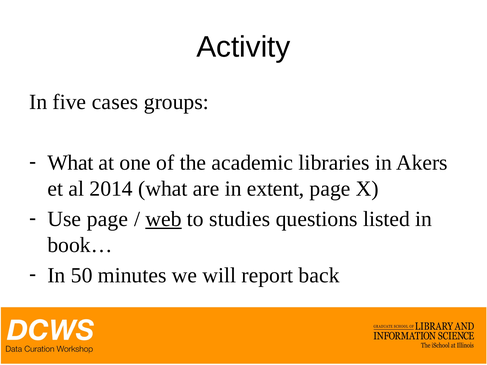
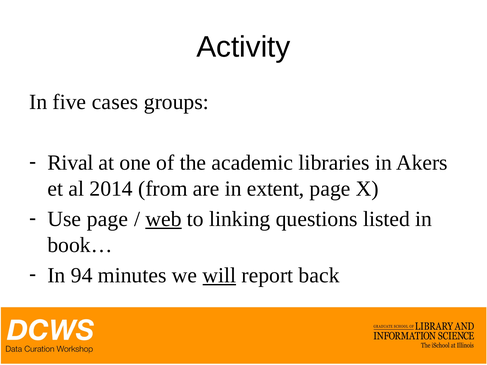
What at (70, 163): What -> Rival
2014 what: what -> from
studies: studies -> linking
50: 50 -> 94
will underline: none -> present
